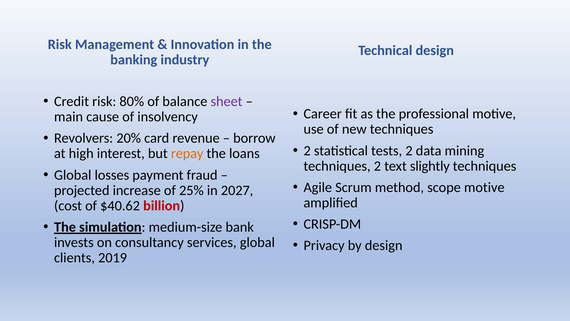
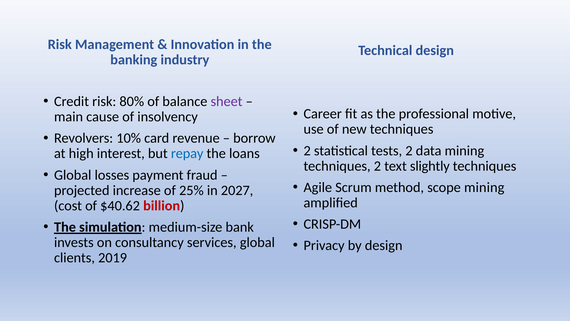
20%: 20% -> 10%
repay colour: orange -> blue
scope motive: motive -> mining
